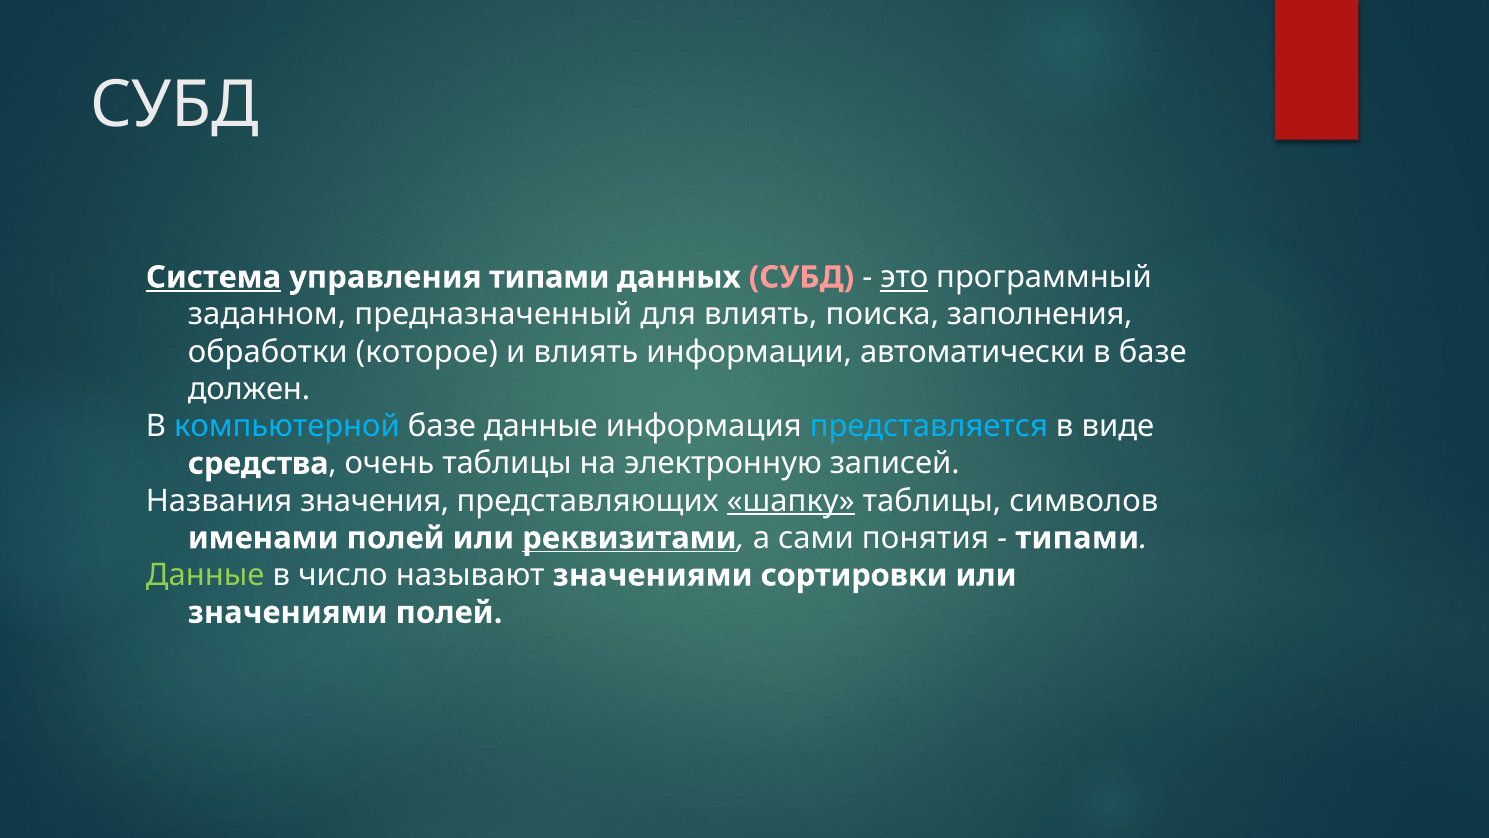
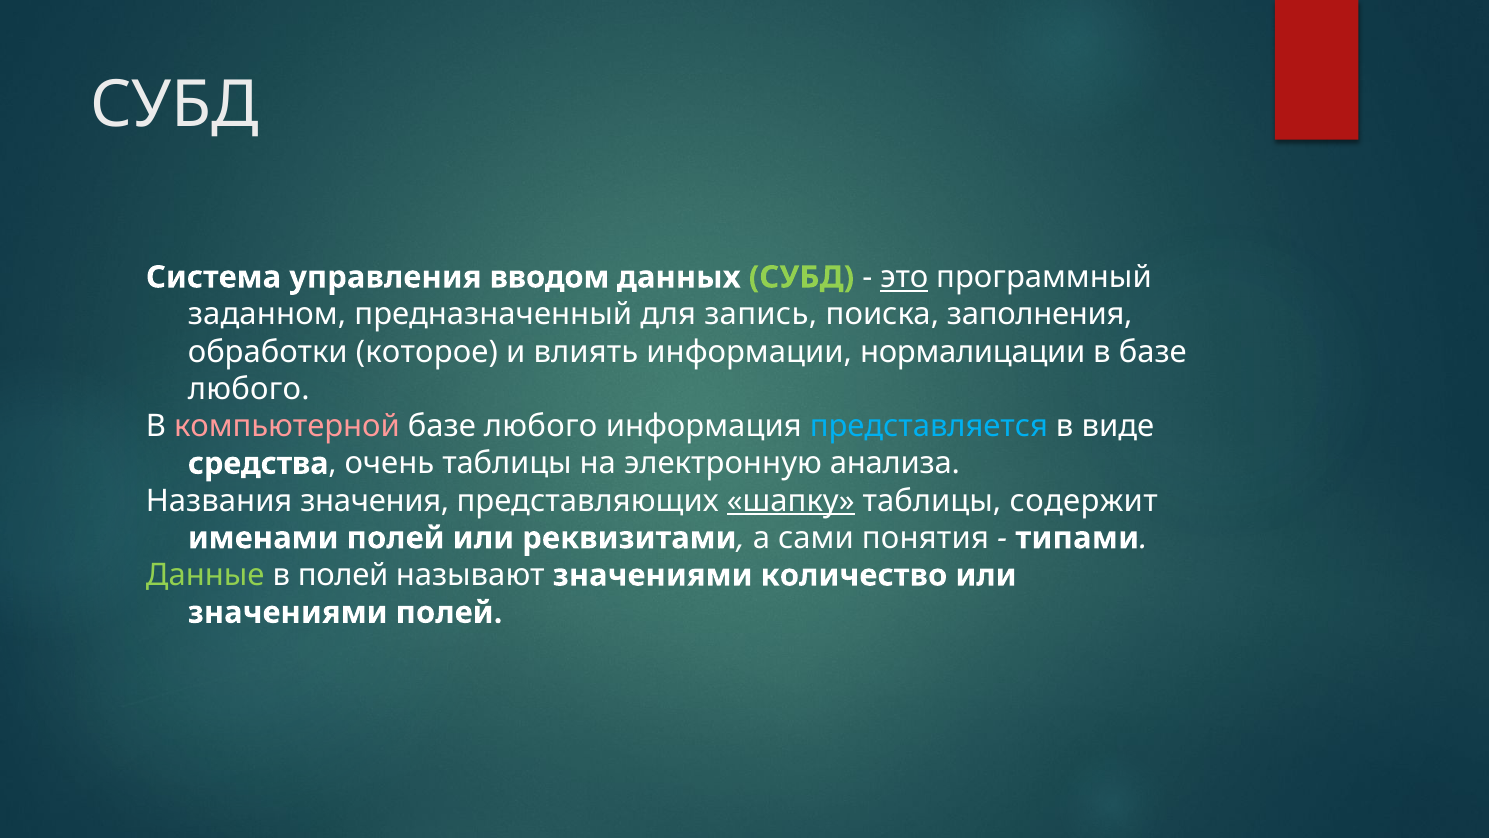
Система underline: present -> none
управления типами: типами -> вводом
СУБД at (801, 277) colour: pink -> light green
для влиять: влиять -> запись
автоматически: автоматически -> нормалицации
должен at (249, 389): должен -> любого
компьютерной colour: light blue -> pink
данные at (541, 426): данные -> любого
записей: записей -> анализа
символов: символов -> содержит
реквизитами underline: present -> none
в число: число -> полей
сортировки: сортировки -> количество
